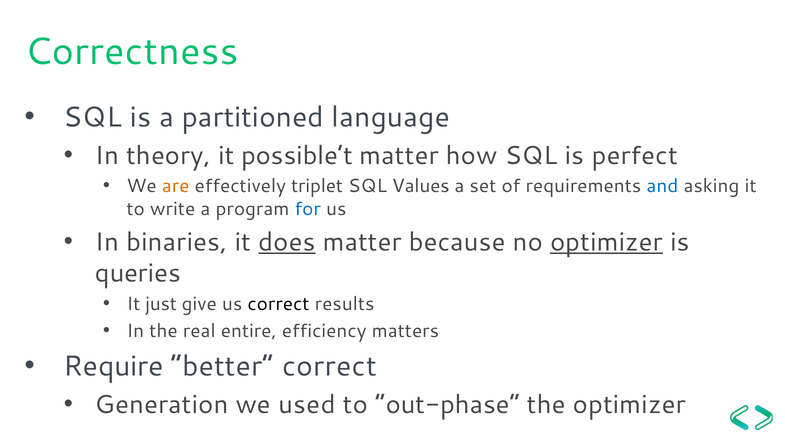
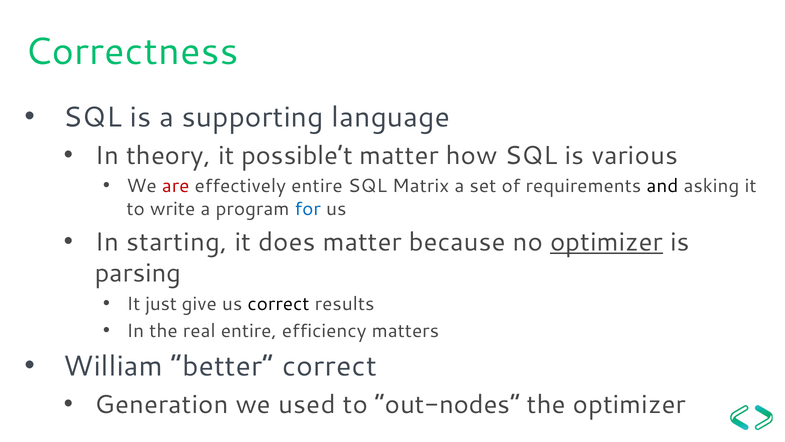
partitioned: partitioned -> supporting
perfect: perfect -> various
are colour: orange -> red
effectively triplet: triplet -> entire
Values: Values -> Matrix
and colour: blue -> black
binaries: binaries -> starting
does underline: present -> none
queries: queries -> parsing
Require: Require -> William
out-phase: out-phase -> out-nodes
